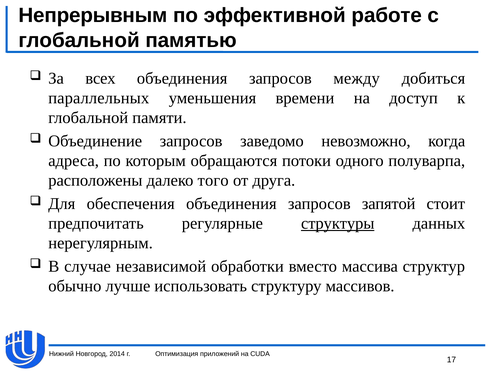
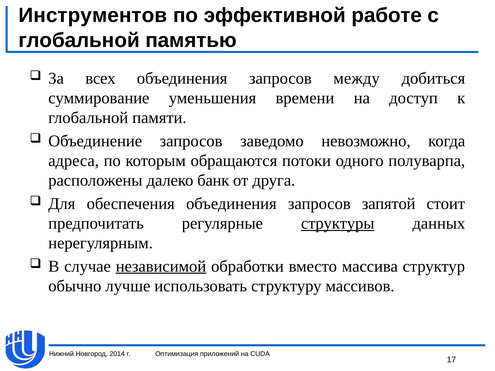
Непрерывным: Непрерывным -> Инструментов
параллельных: параллельных -> суммирование
того: того -> банк
независимой underline: none -> present
